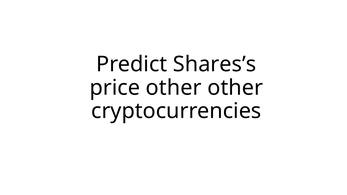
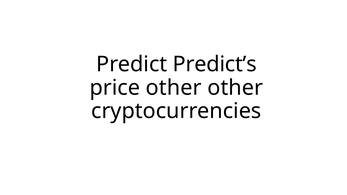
Shares’s: Shares’s -> Predict’s
